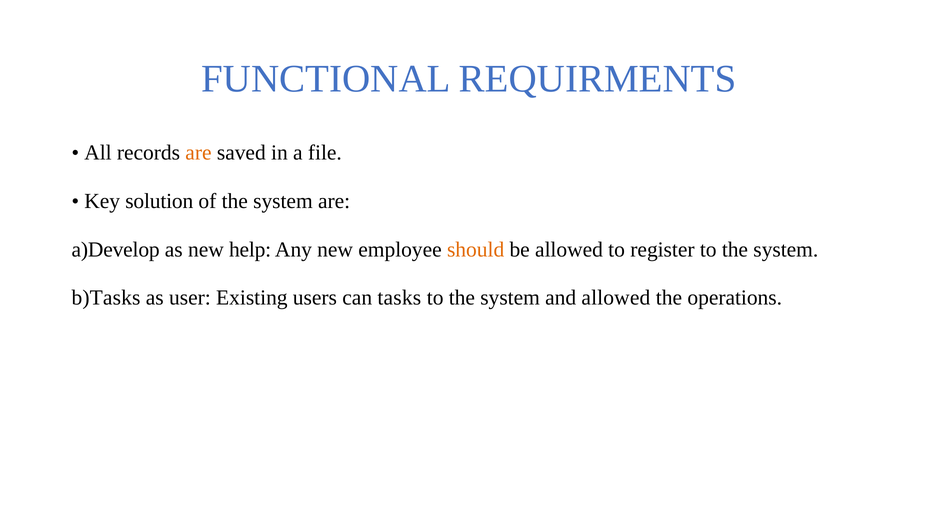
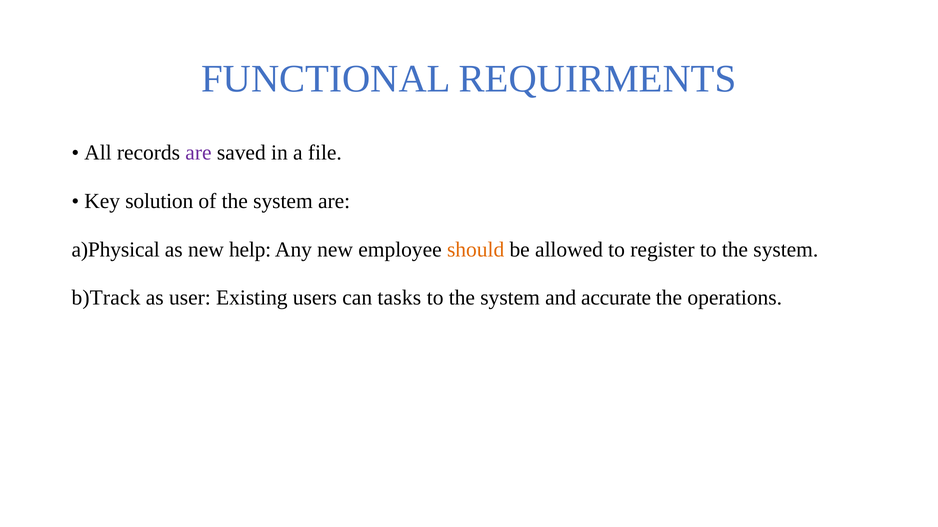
are at (198, 153) colour: orange -> purple
a)Develop: a)Develop -> a)Physical
b)Tasks: b)Tasks -> b)Track
and allowed: allowed -> accurate
